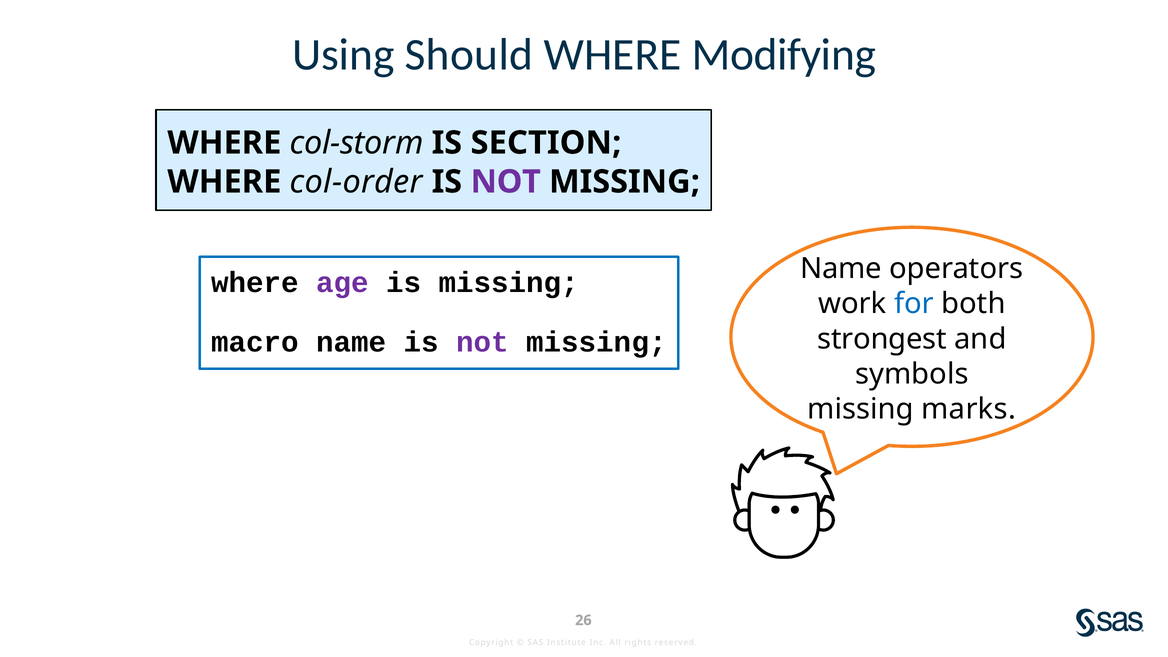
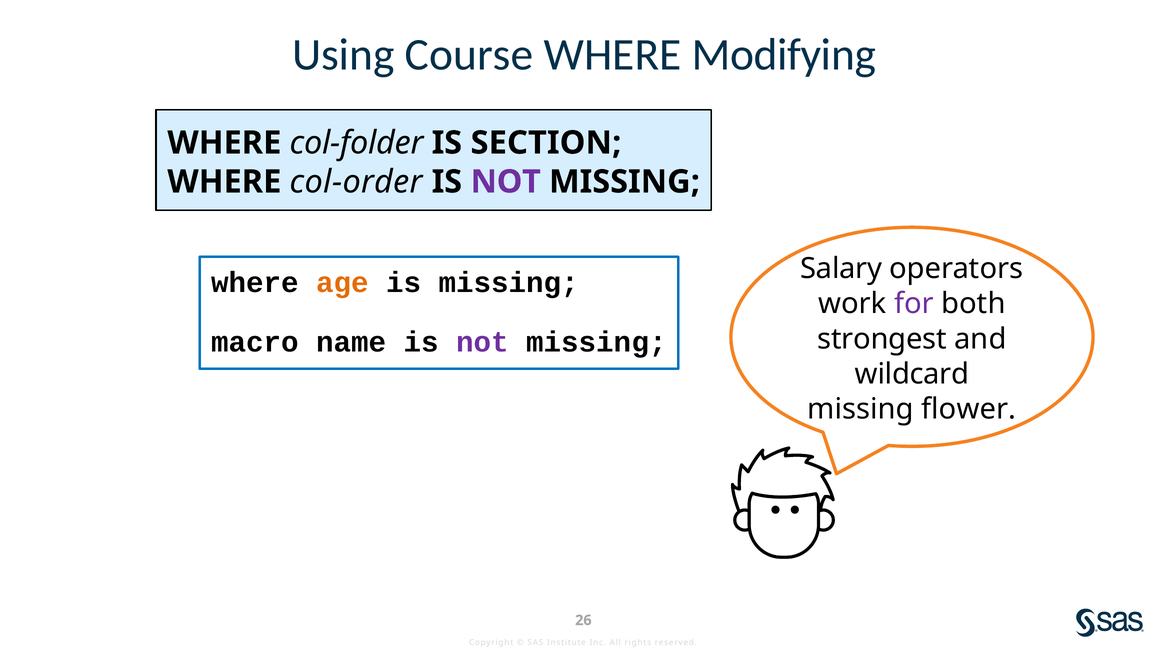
Should: Should -> Course
col-storm: col-storm -> col-folder
Name at (841, 269): Name -> Salary
age colour: purple -> orange
for colour: blue -> purple
symbols: symbols -> wildcard
marks: marks -> flower
